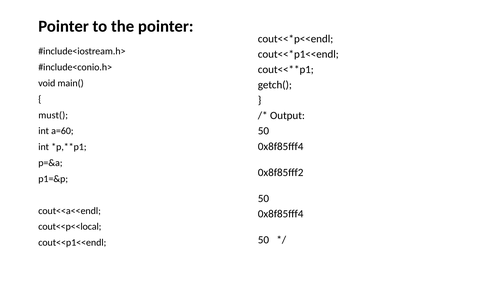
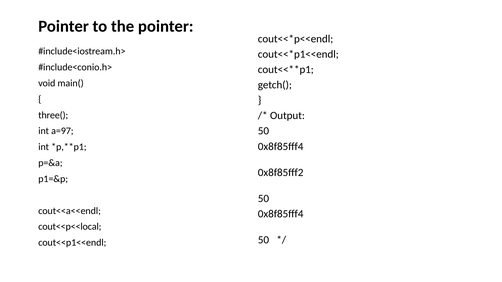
must(: must( -> three(
a=60: a=60 -> a=97
